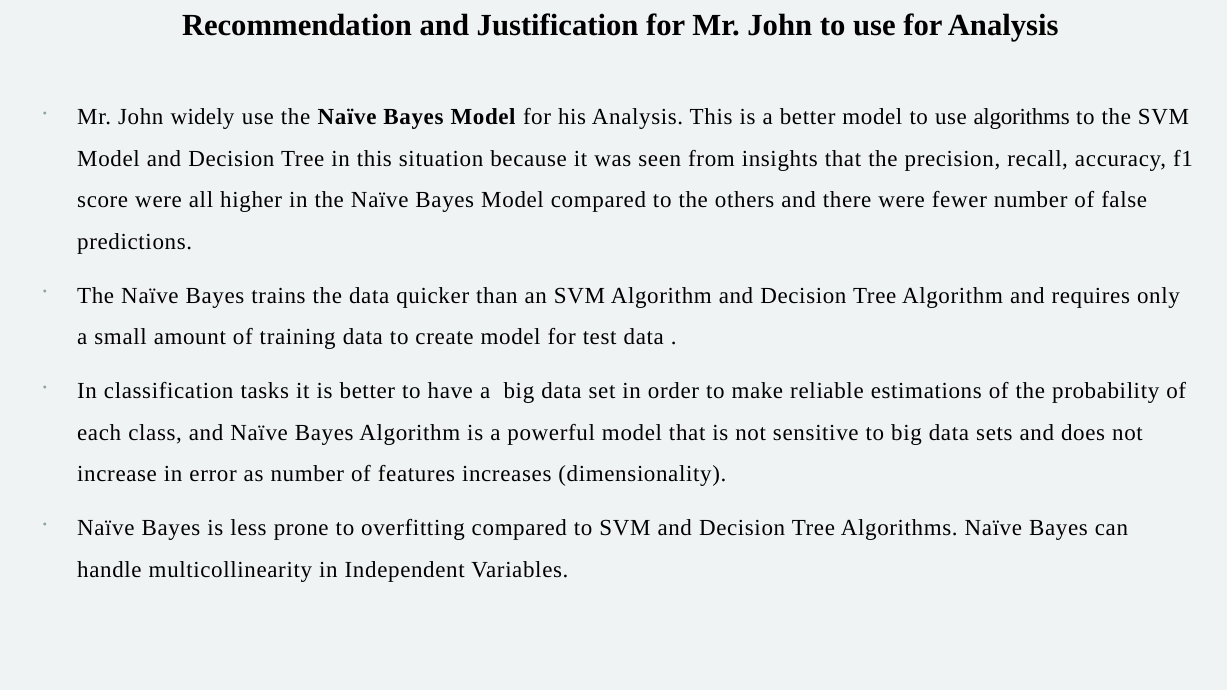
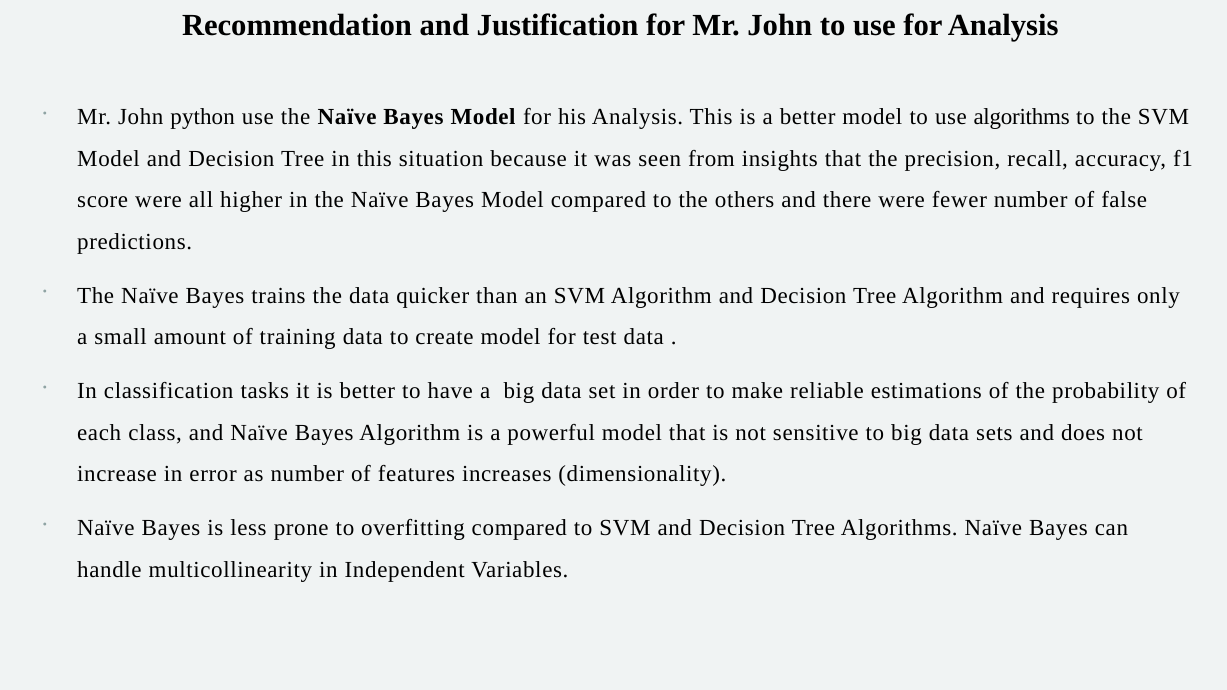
widely: widely -> python
